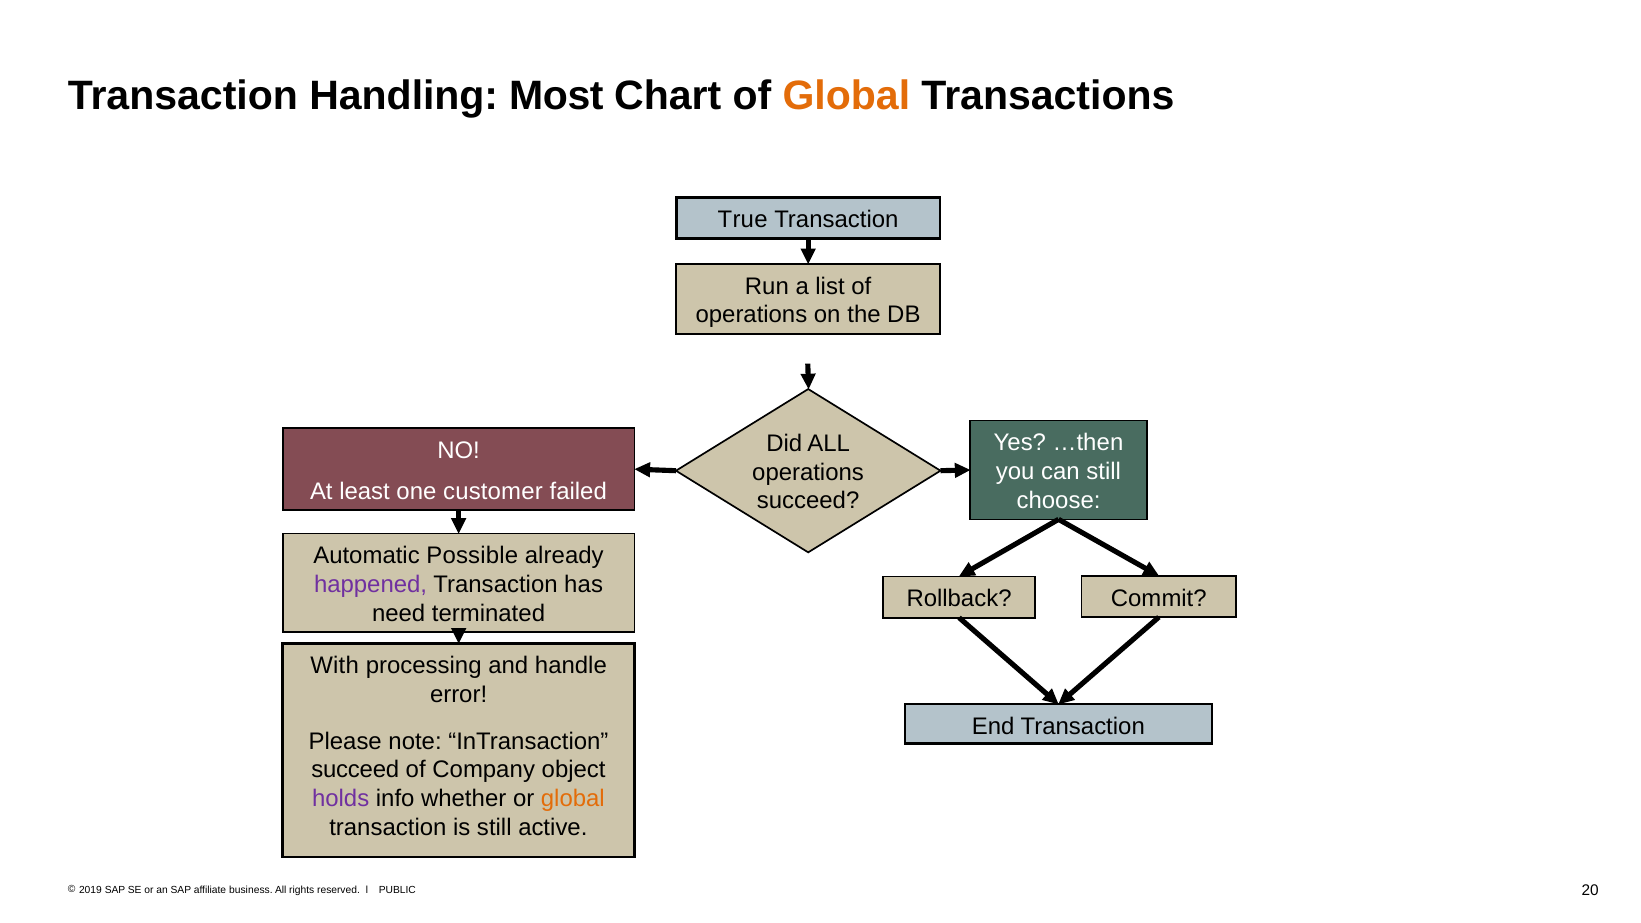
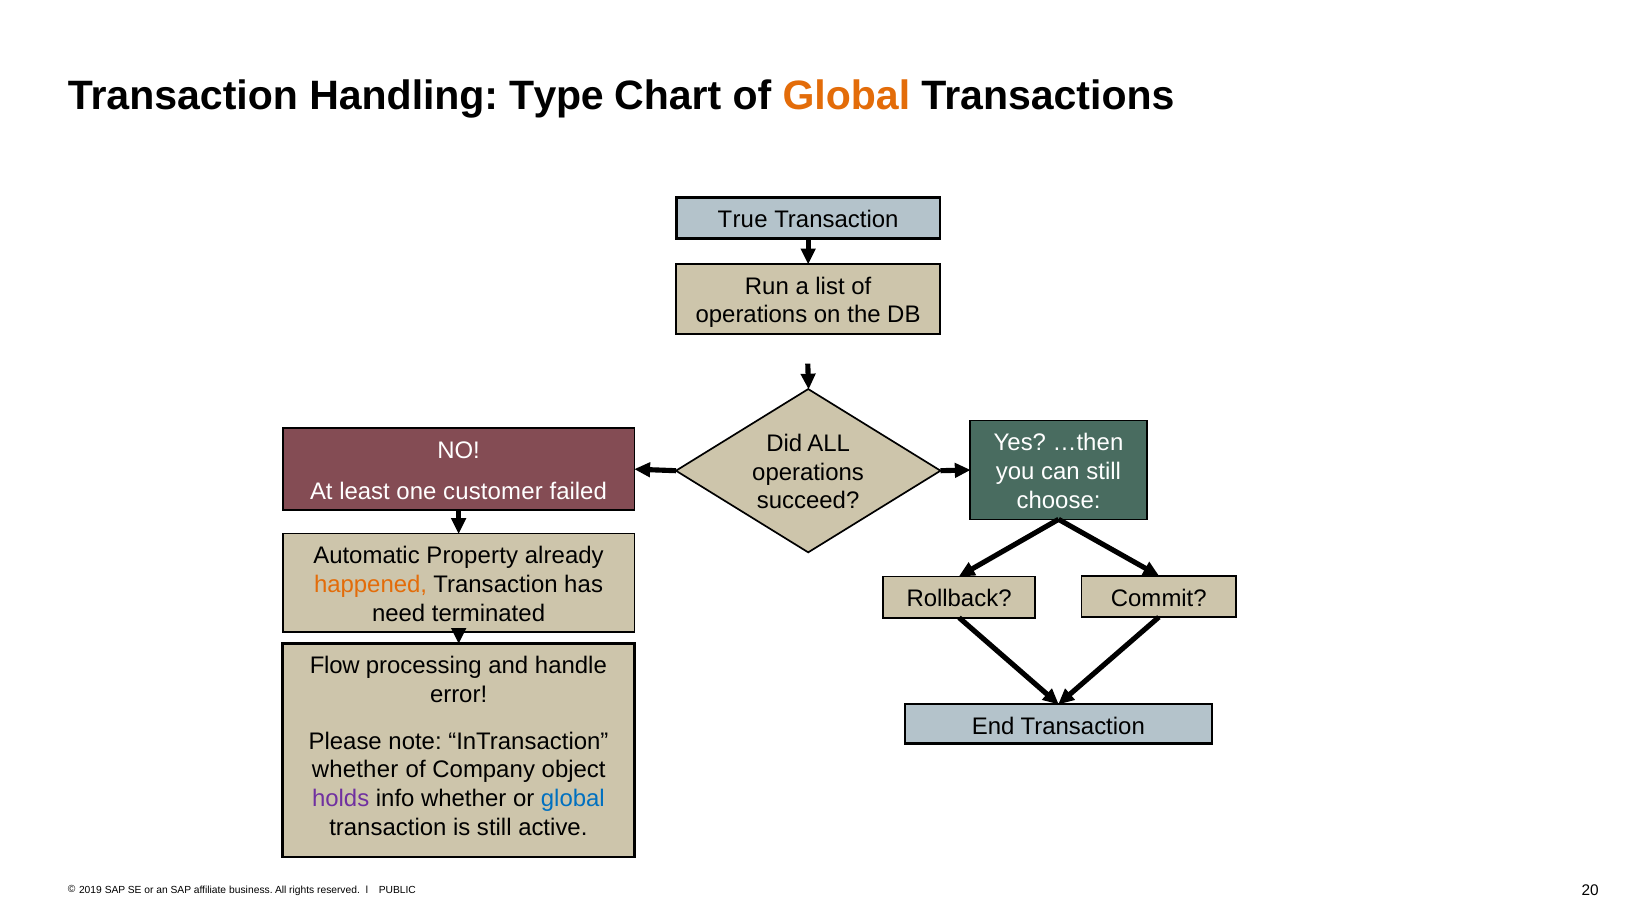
Most: Most -> Type
Possible: Possible -> Property
happened colour: purple -> orange
With: With -> Flow
succeed at (355, 770): succeed -> whether
global at (573, 798) colour: orange -> blue
